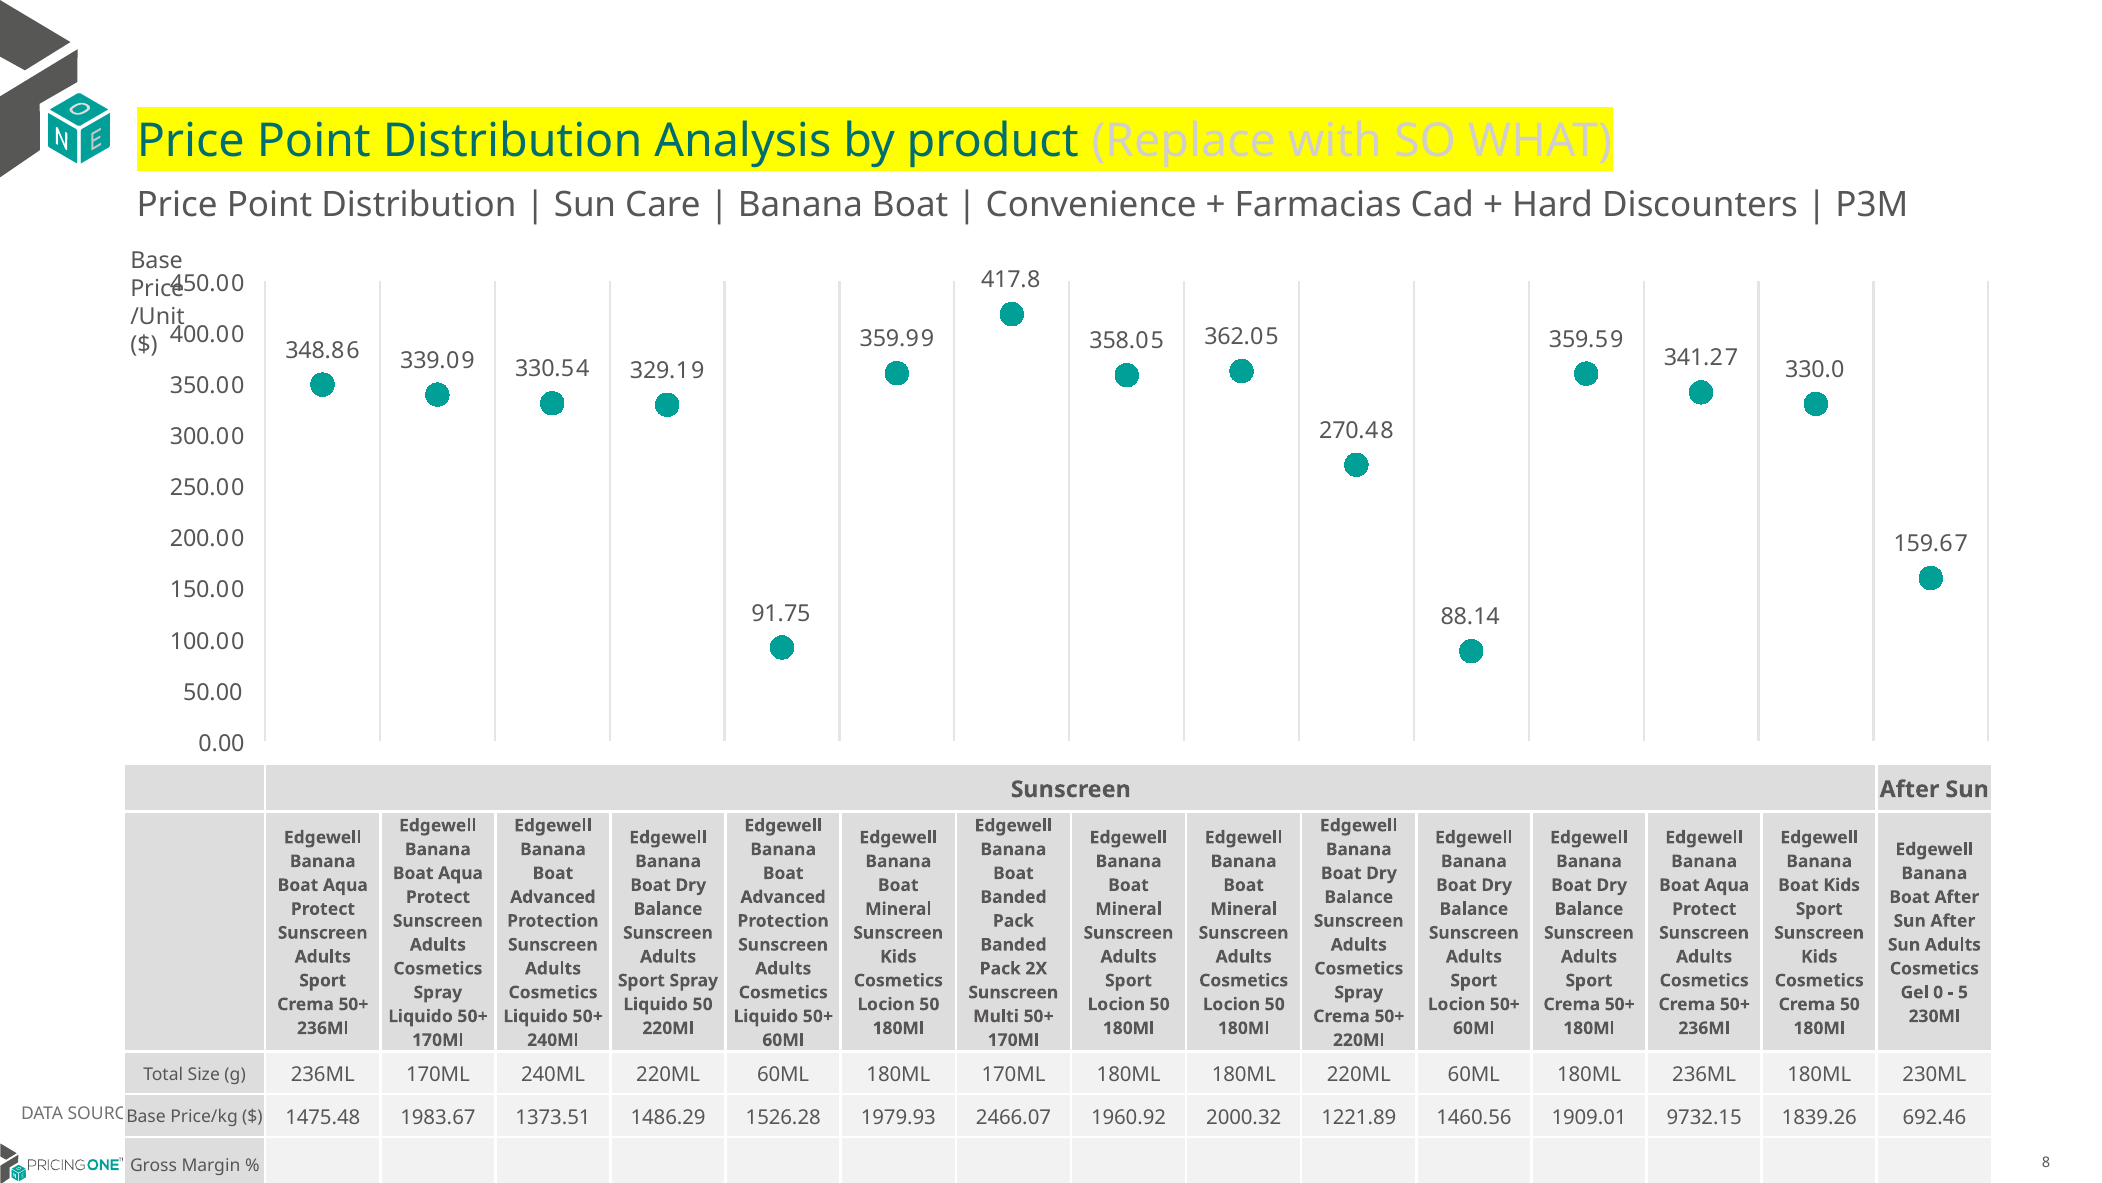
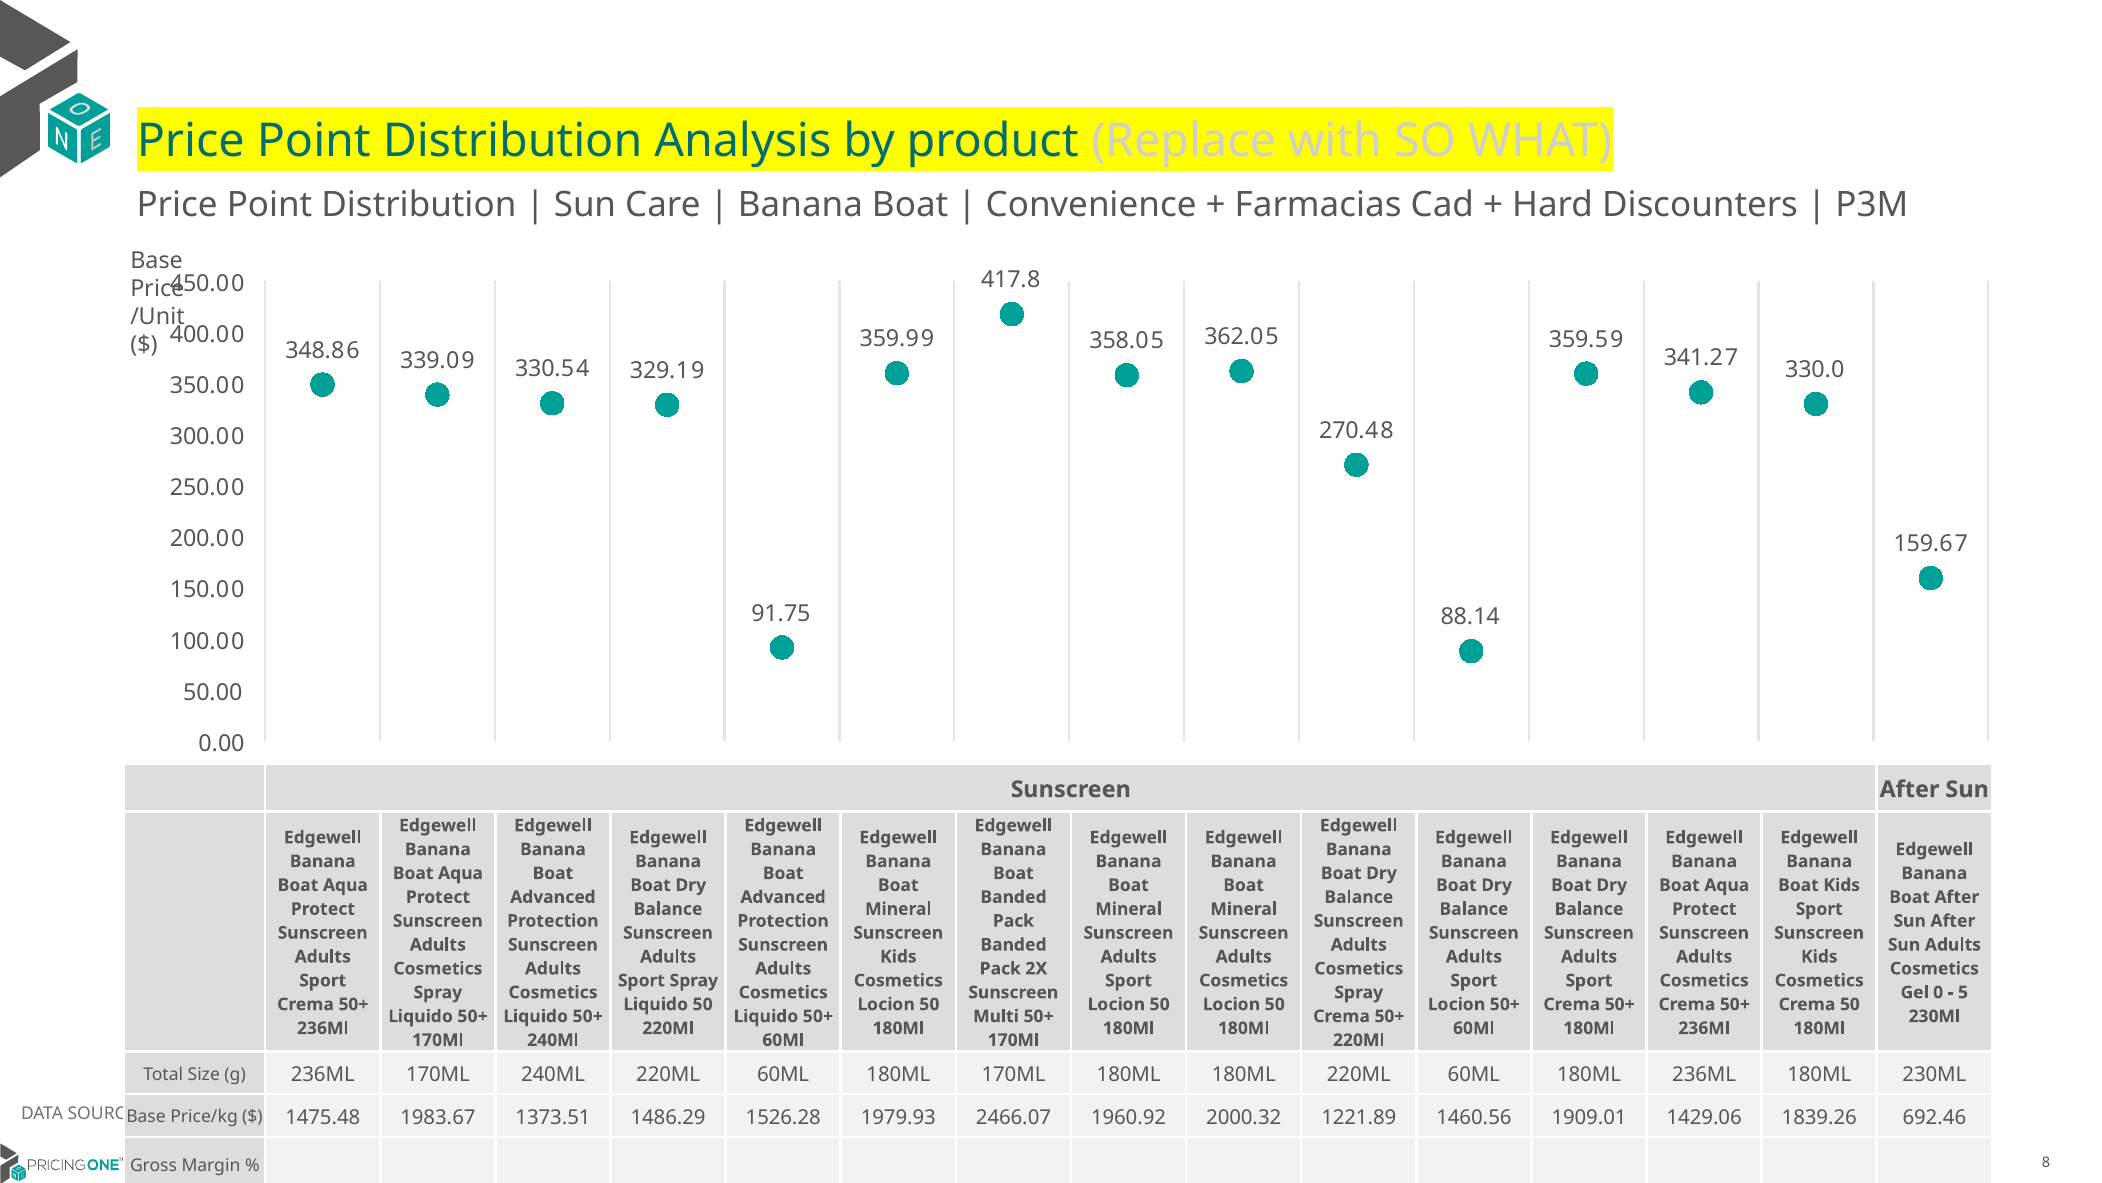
9732.15: 9732.15 -> 1429.06
